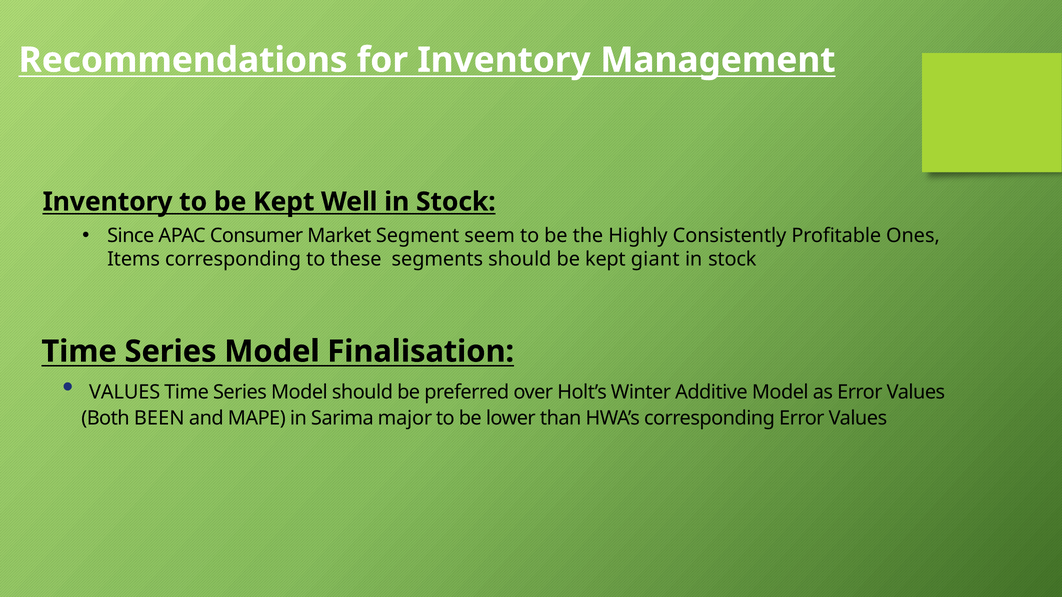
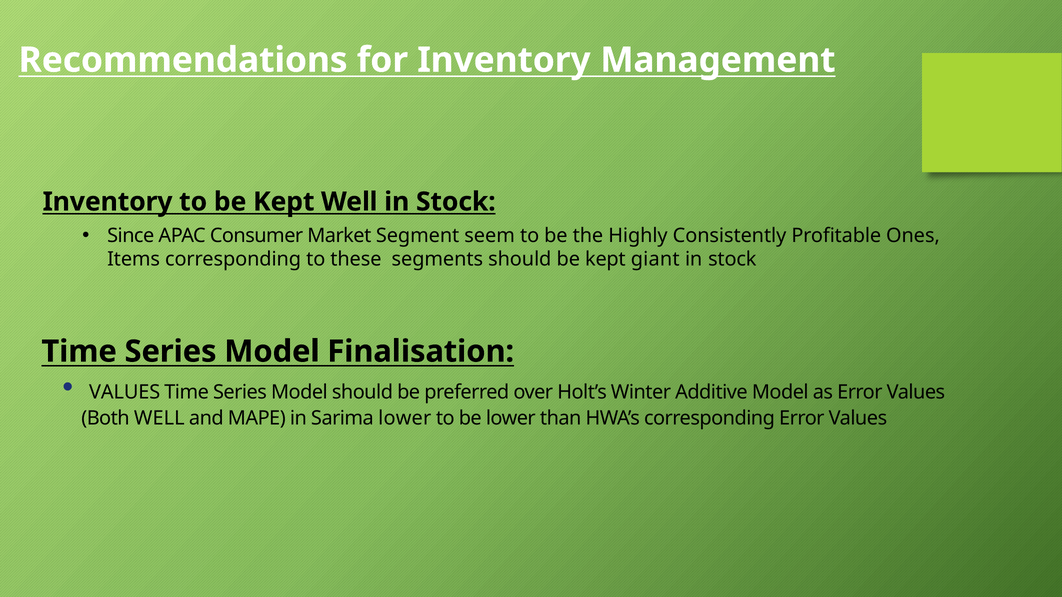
Both BEEN: BEEN -> WELL
Sarima major: major -> lower
